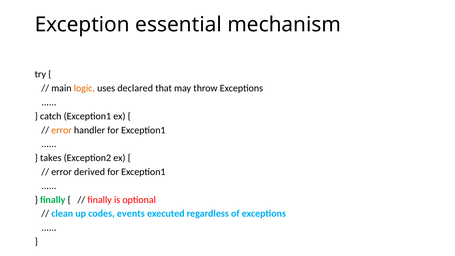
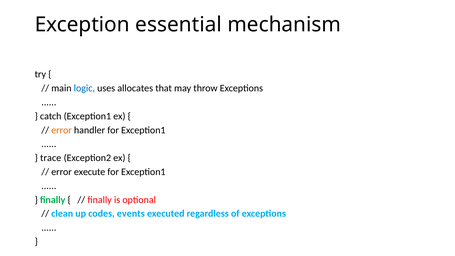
logic colour: orange -> blue
declared: declared -> allocates
takes: takes -> trace
derived: derived -> execute
